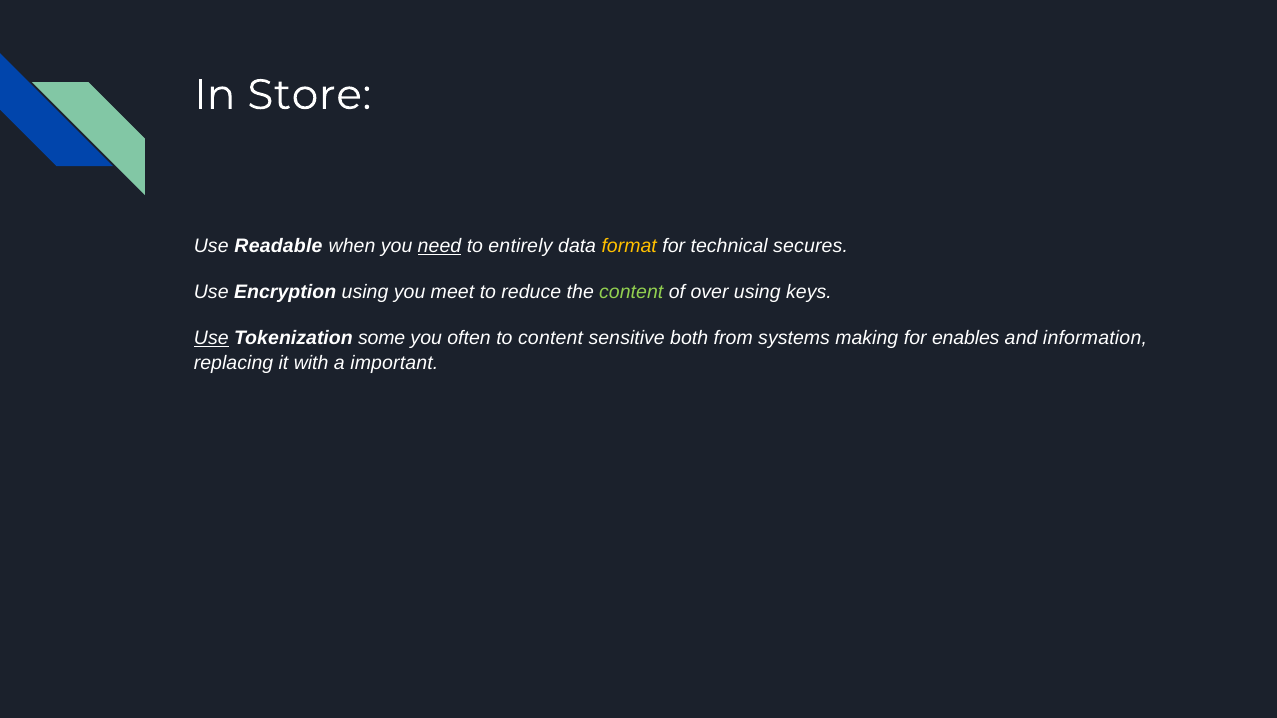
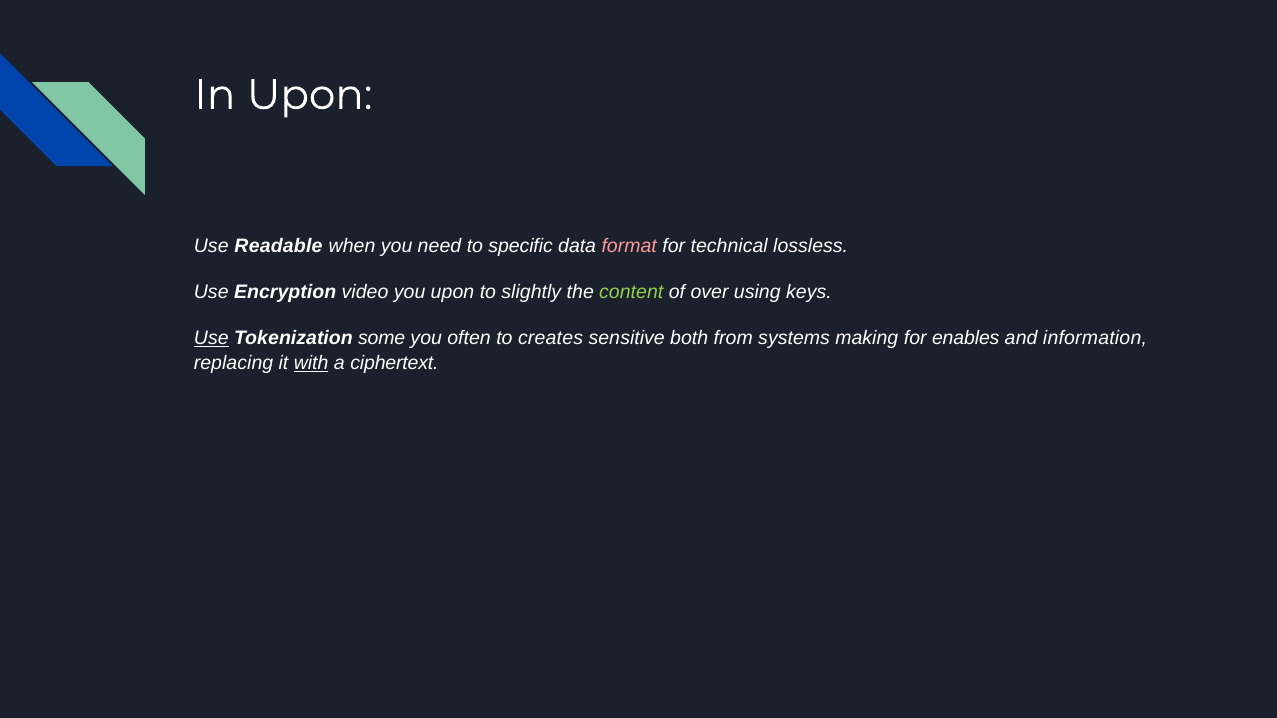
In Store: Store -> Upon
need underline: present -> none
entirely: entirely -> specific
format colour: yellow -> pink
secures: secures -> lossless
Encryption using: using -> video
you meet: meet -> upon
reduce: reduce -> slightly
to content: content -> creates
with underline: none -> present
important: important -> ciphertext
